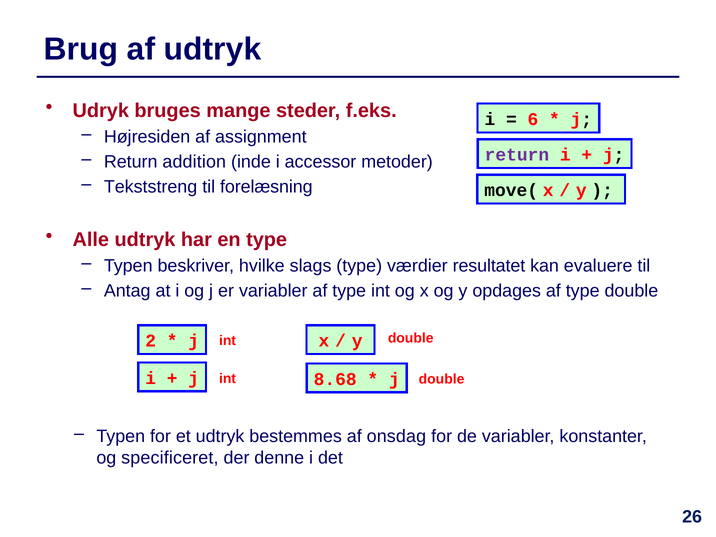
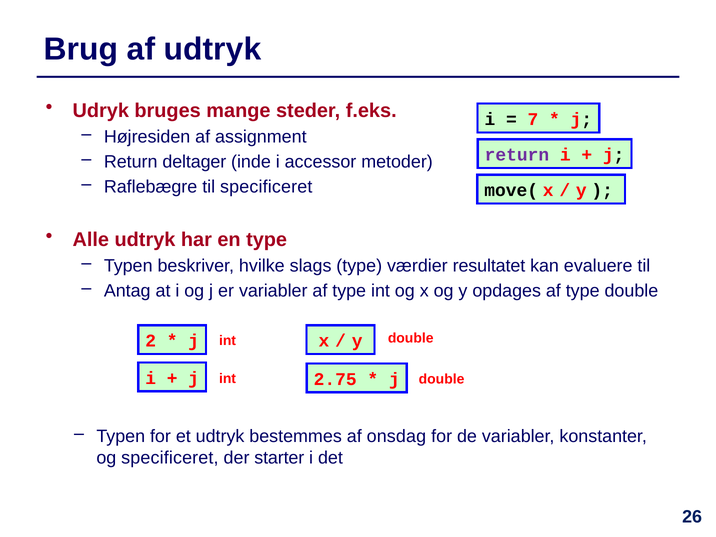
6: 6 -> 7
addition: addition -> deltager
Tekststreng: Tekststreng -> Raflebægre
til forelæsning: forelæsning -> specificeret
8.68: 8.68 -> 2.75
denne: denne -> starter
